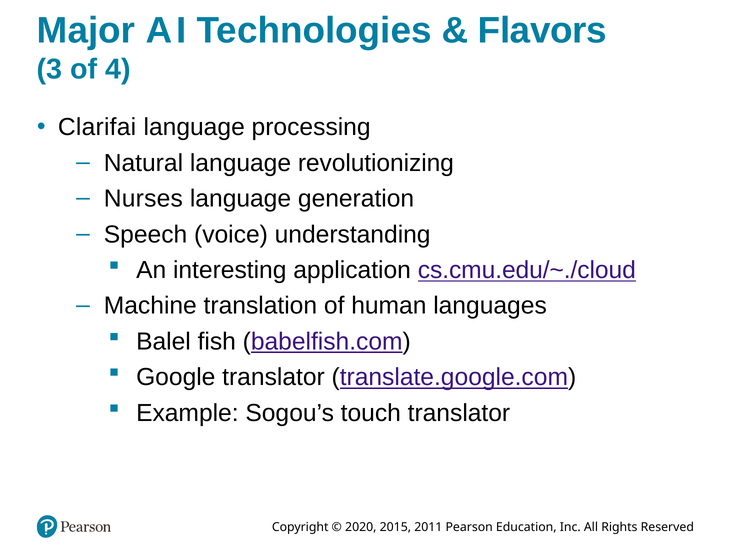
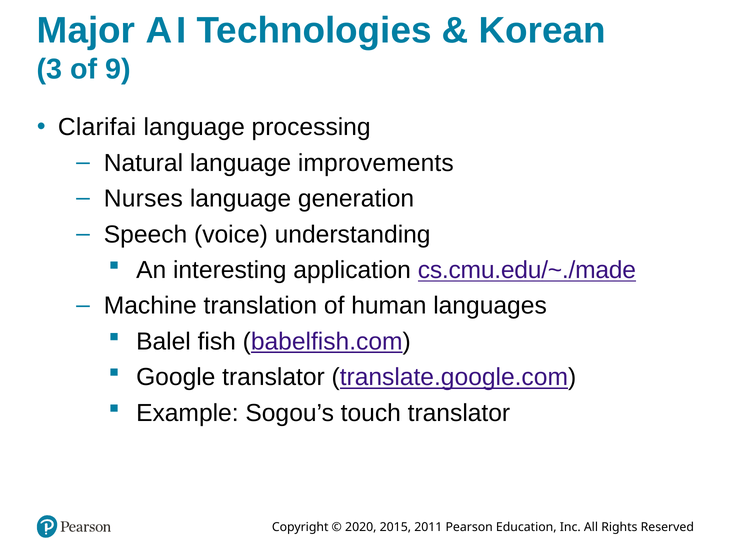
Flavors: Flavors -> Korean
4: 4 -> 9
revolutionizing: revolutionizing -> improvements
cs.cmu.edu/~./cloud: cs.cmu.edu/~./cloud -> cs.cmu.edu/~./made
